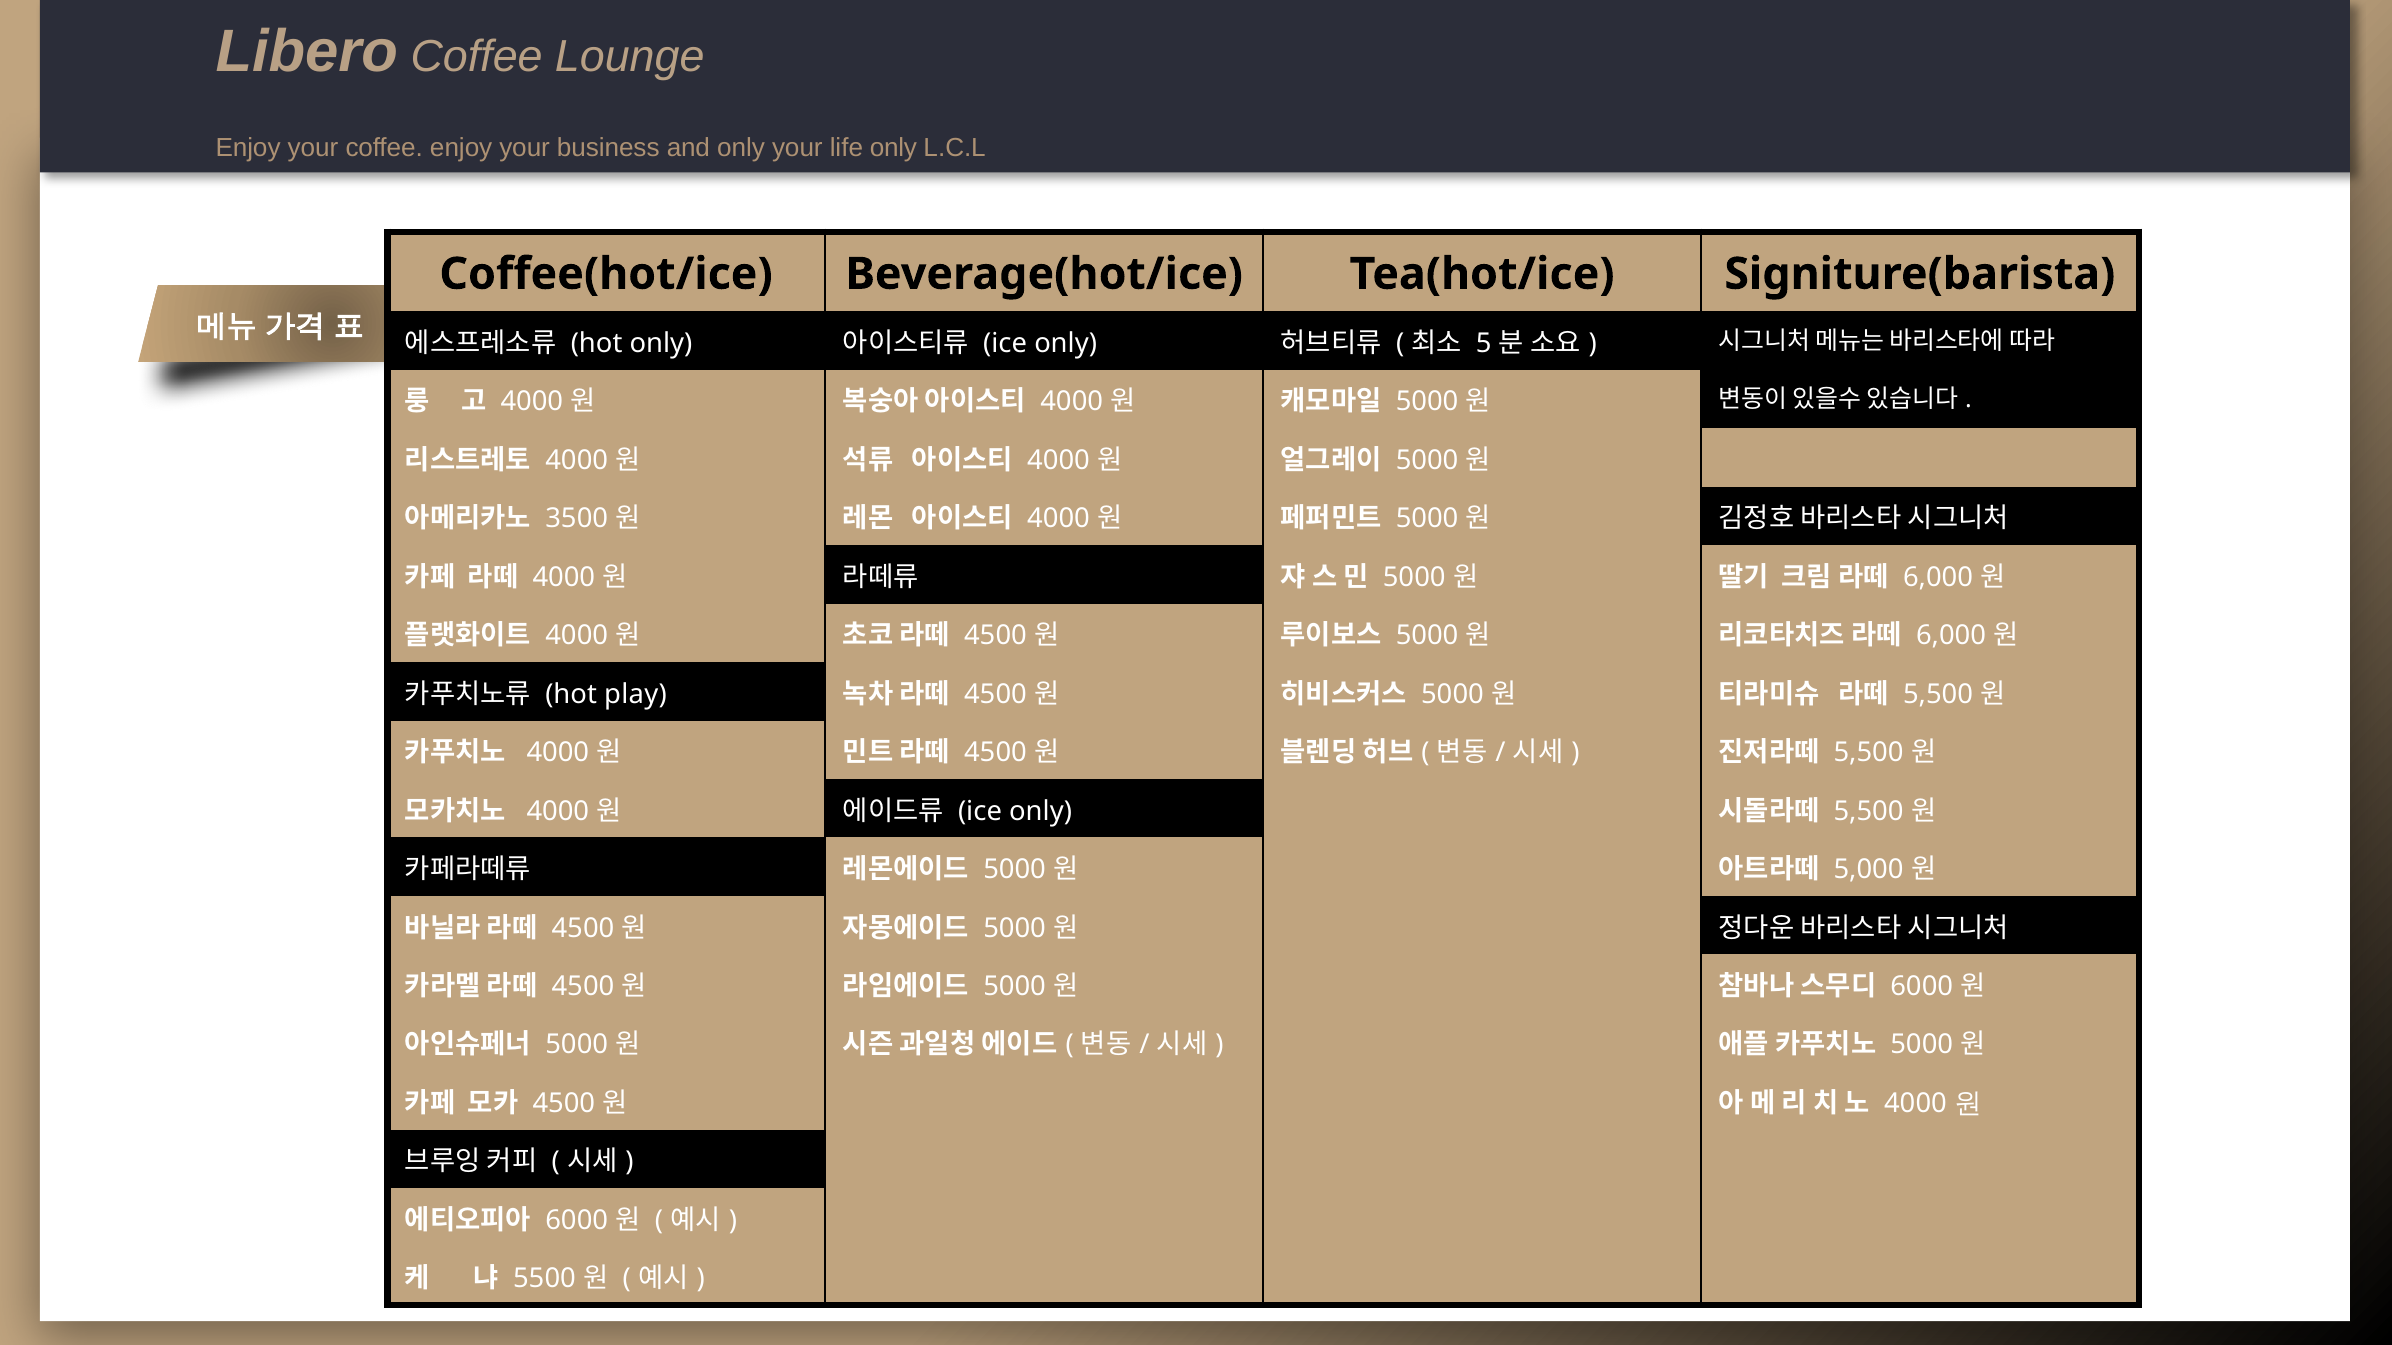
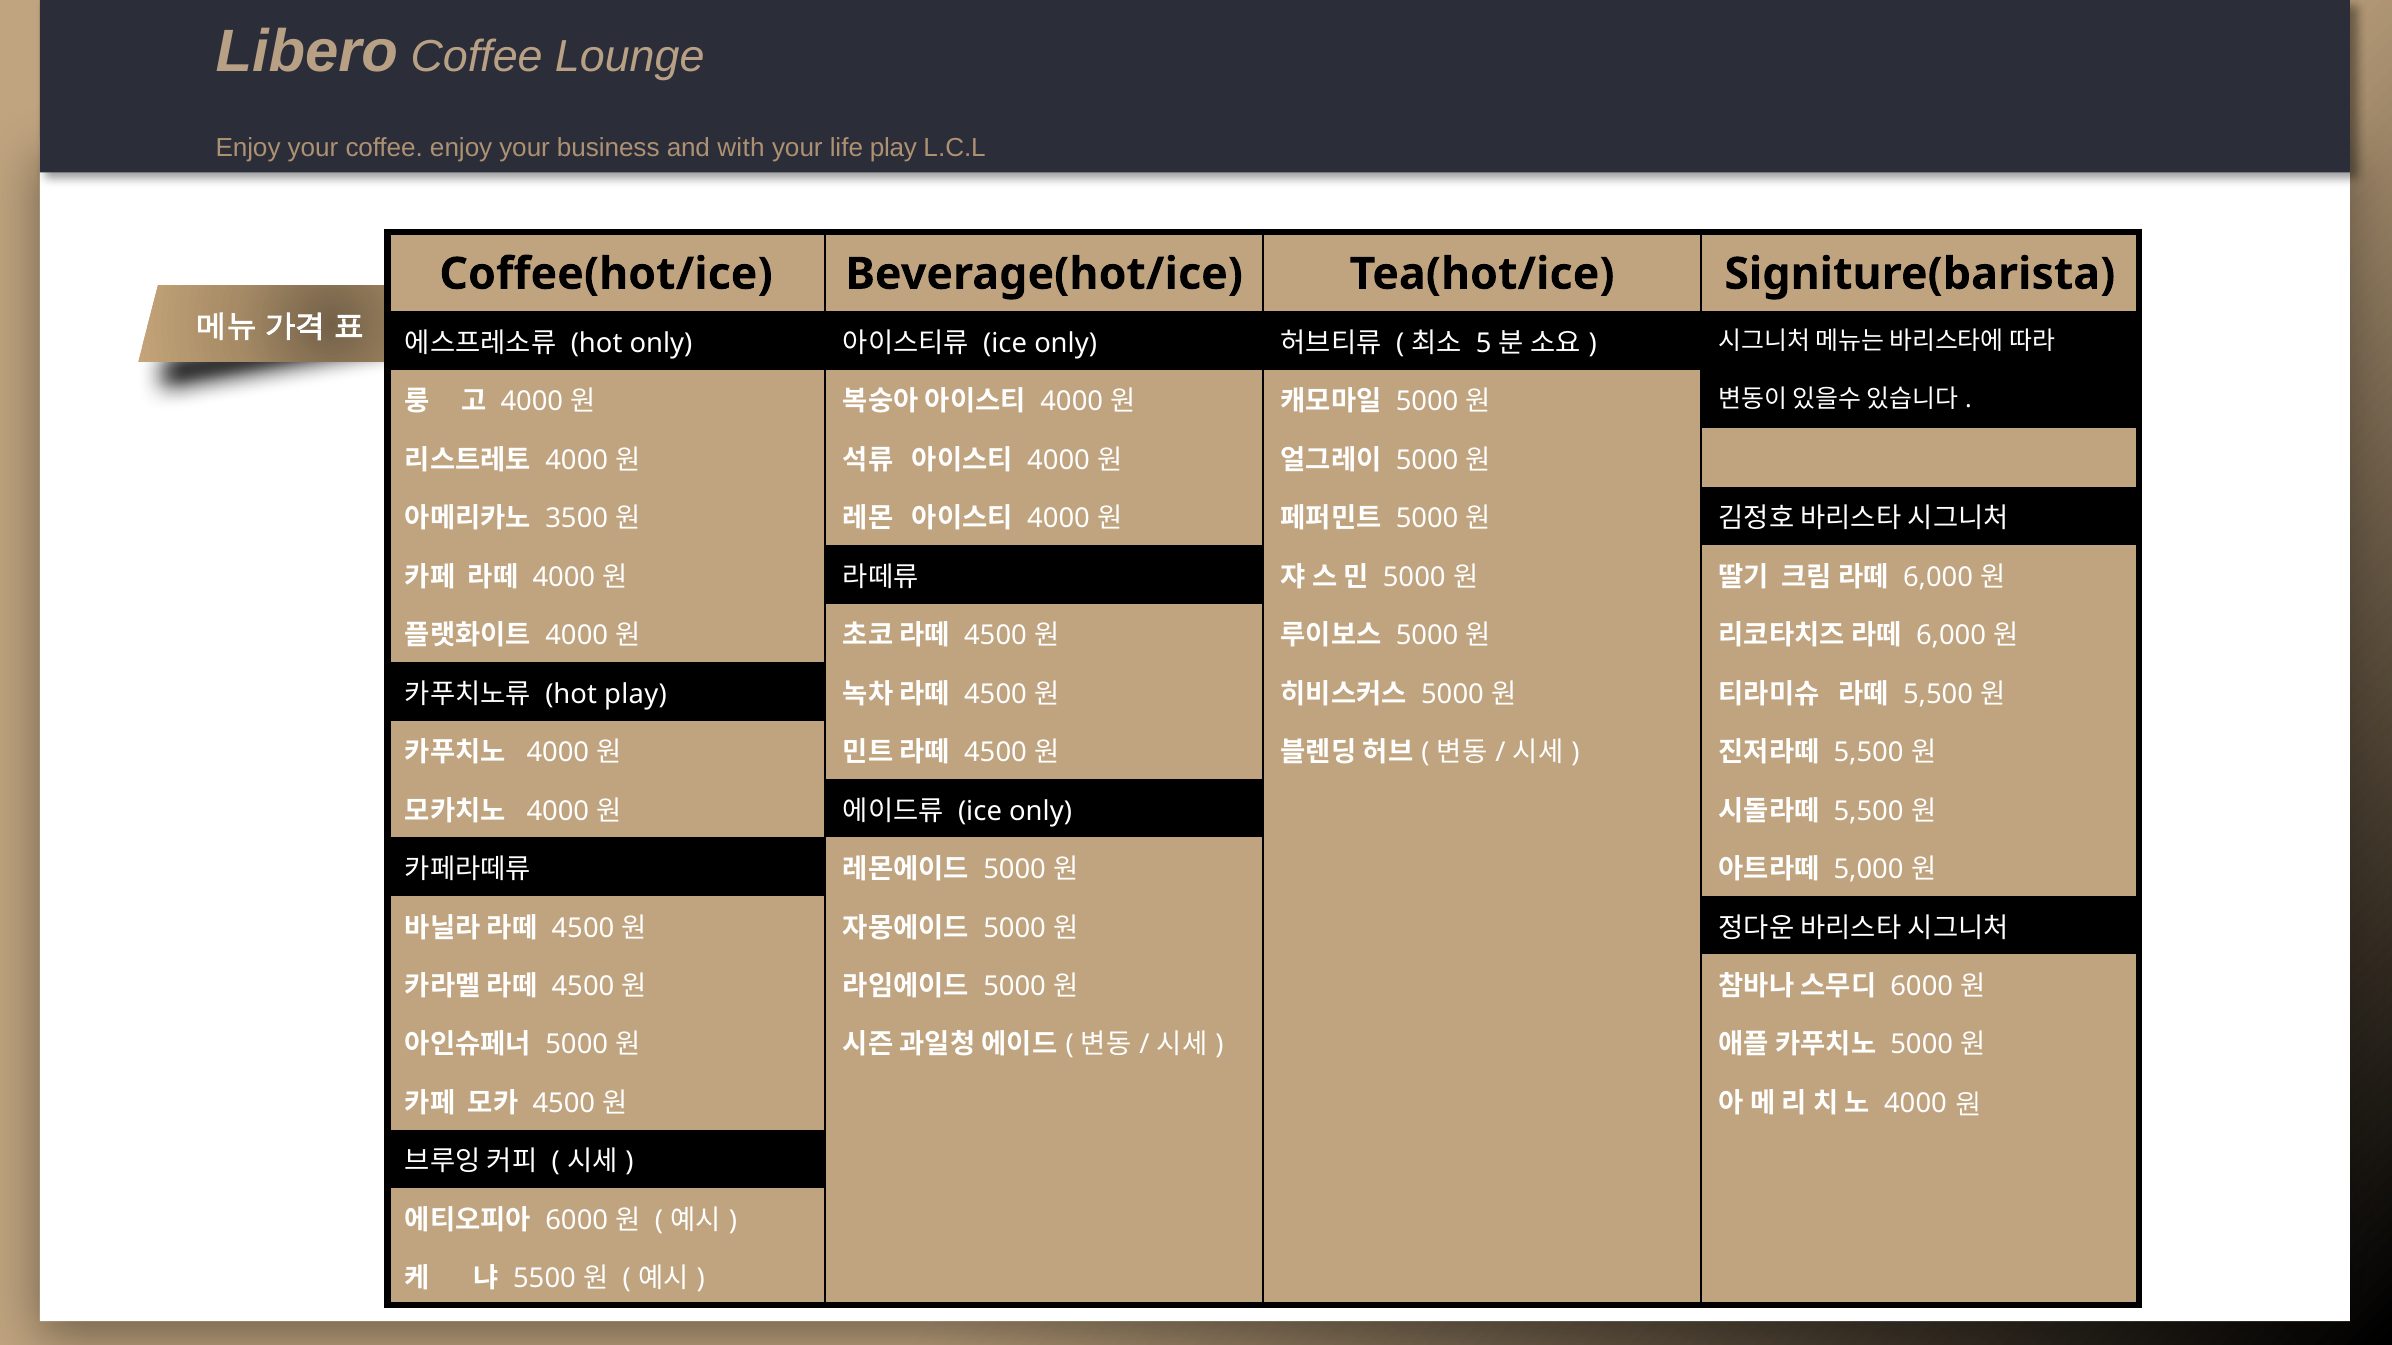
and only: only -> with
life only: only -> play
